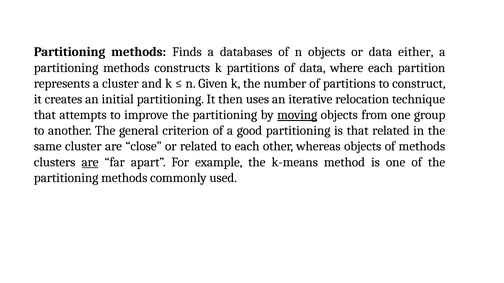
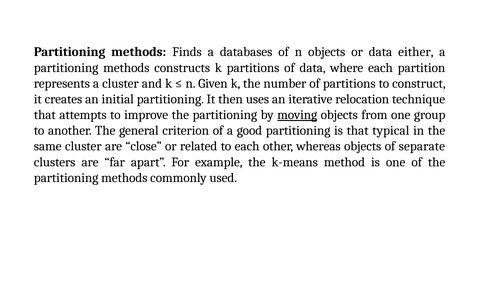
that related: related -> typical
of methods: methods -> separate
are at (90, 162) underline: present -> none
